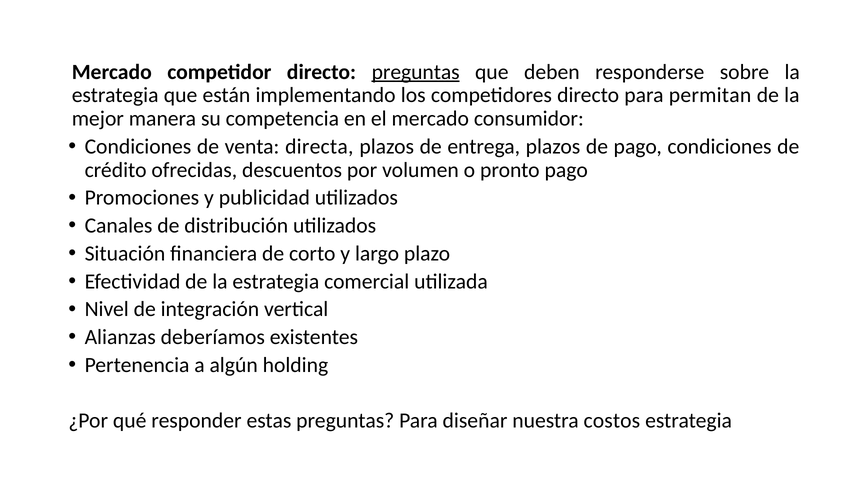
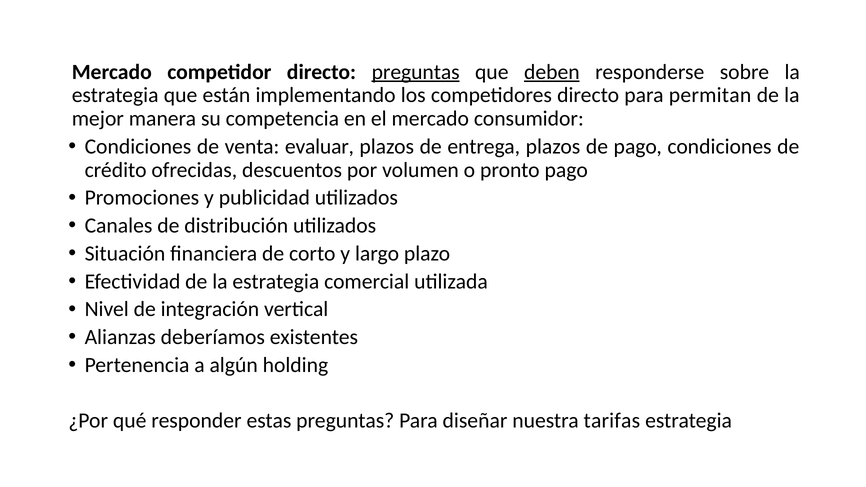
deben underline: none -> present
directa: directa -> evaluar
costos: costos -> tarifas
